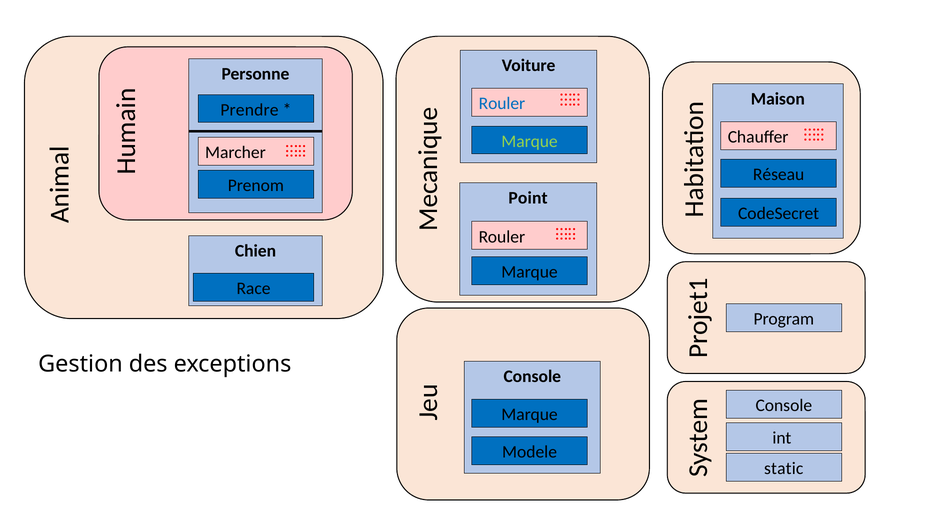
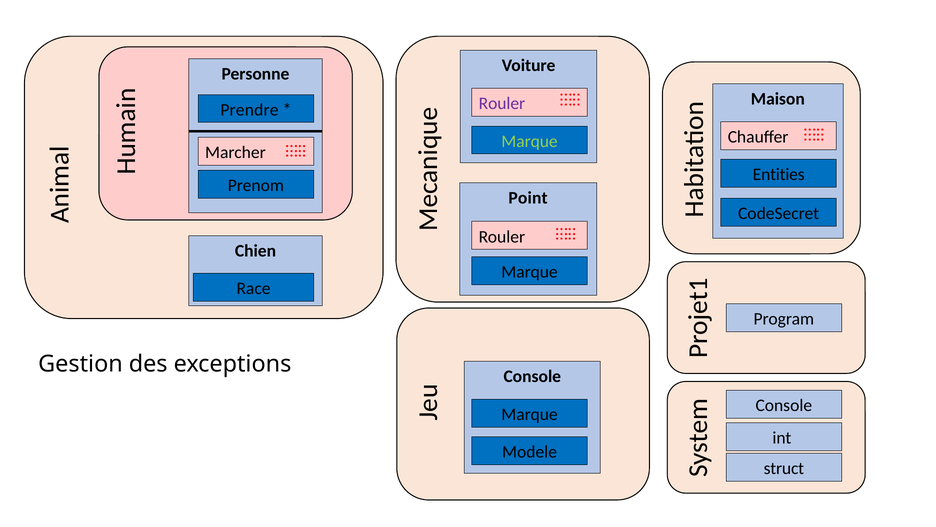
Rouler at (502, 104) colour: blue -> purple
Réseau: Réseau -> Entities
static: static -> struct
